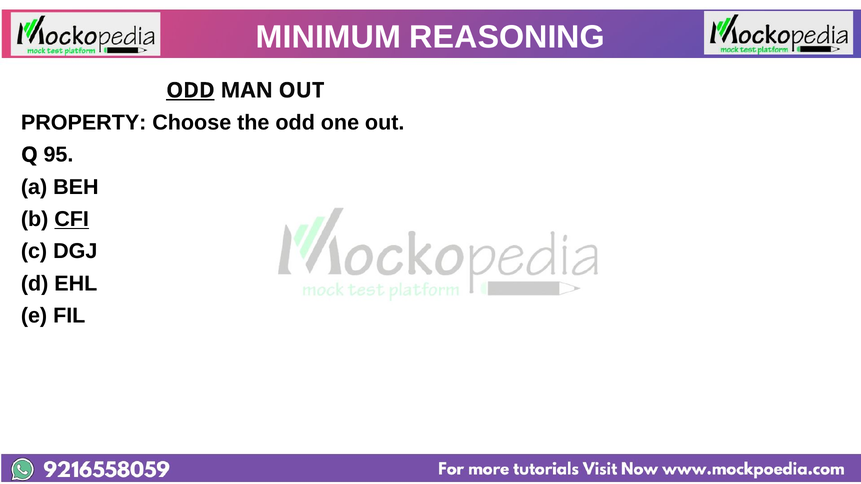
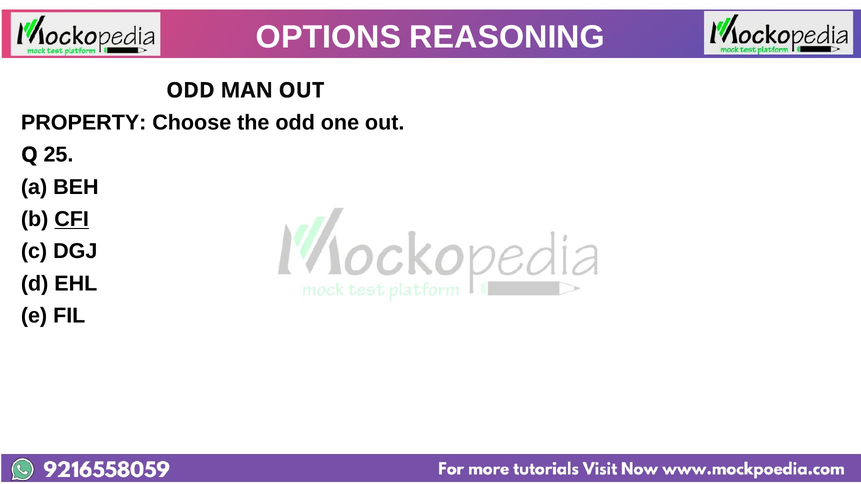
MINIMUM: MINIMUM -> OPTIONS
ODD at (190, 90) underline: present -> none
95: 95 -> 25
